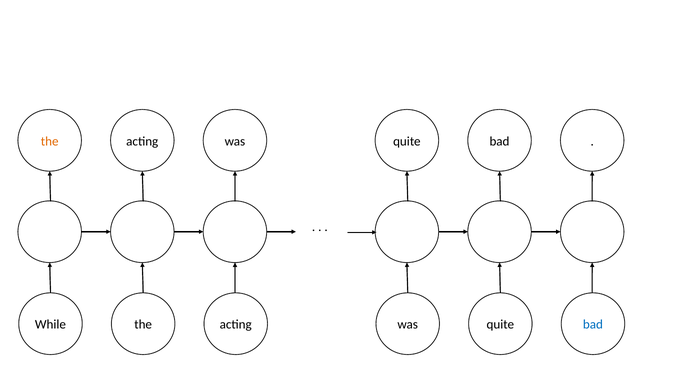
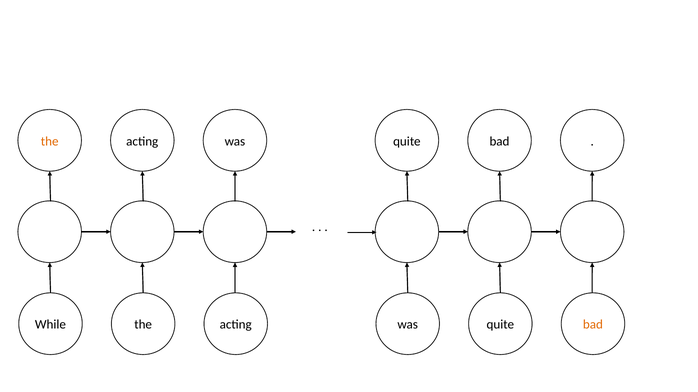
bad at (593, 325) colour: blue -> orange
